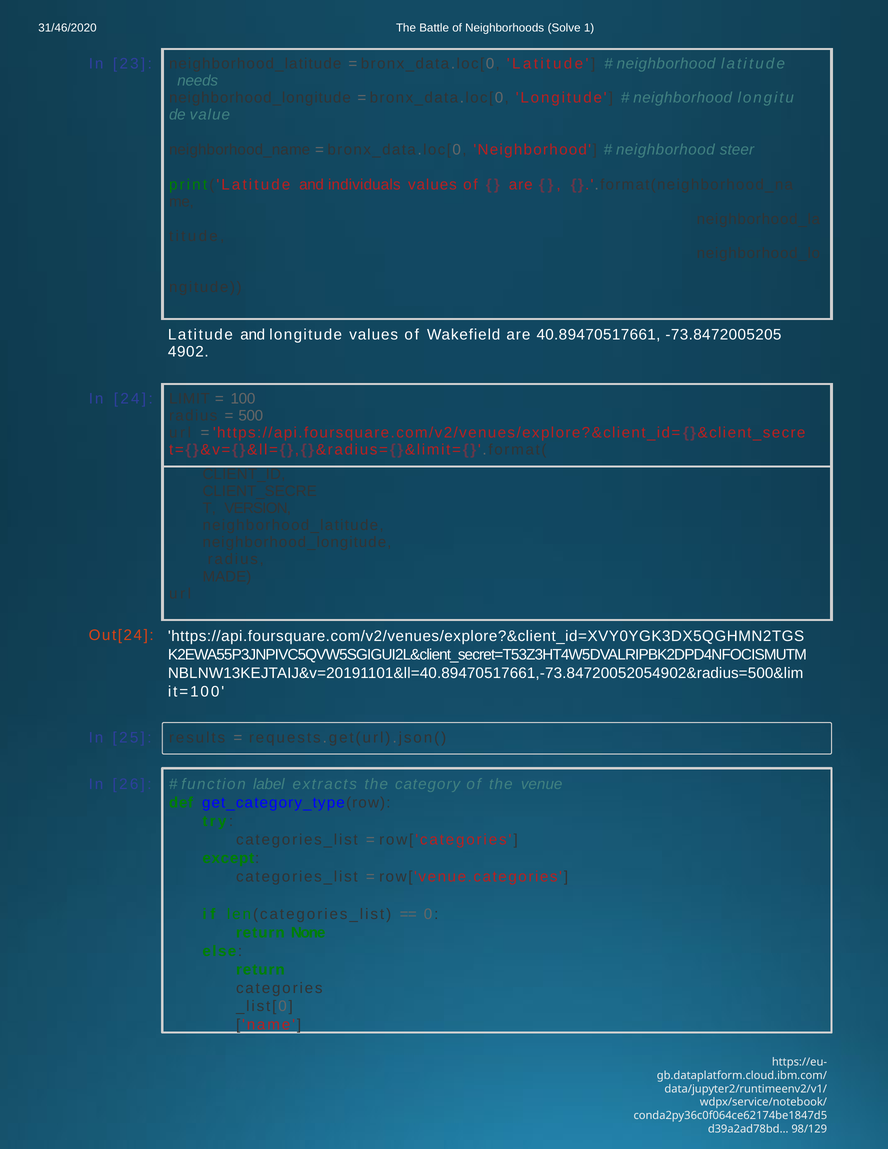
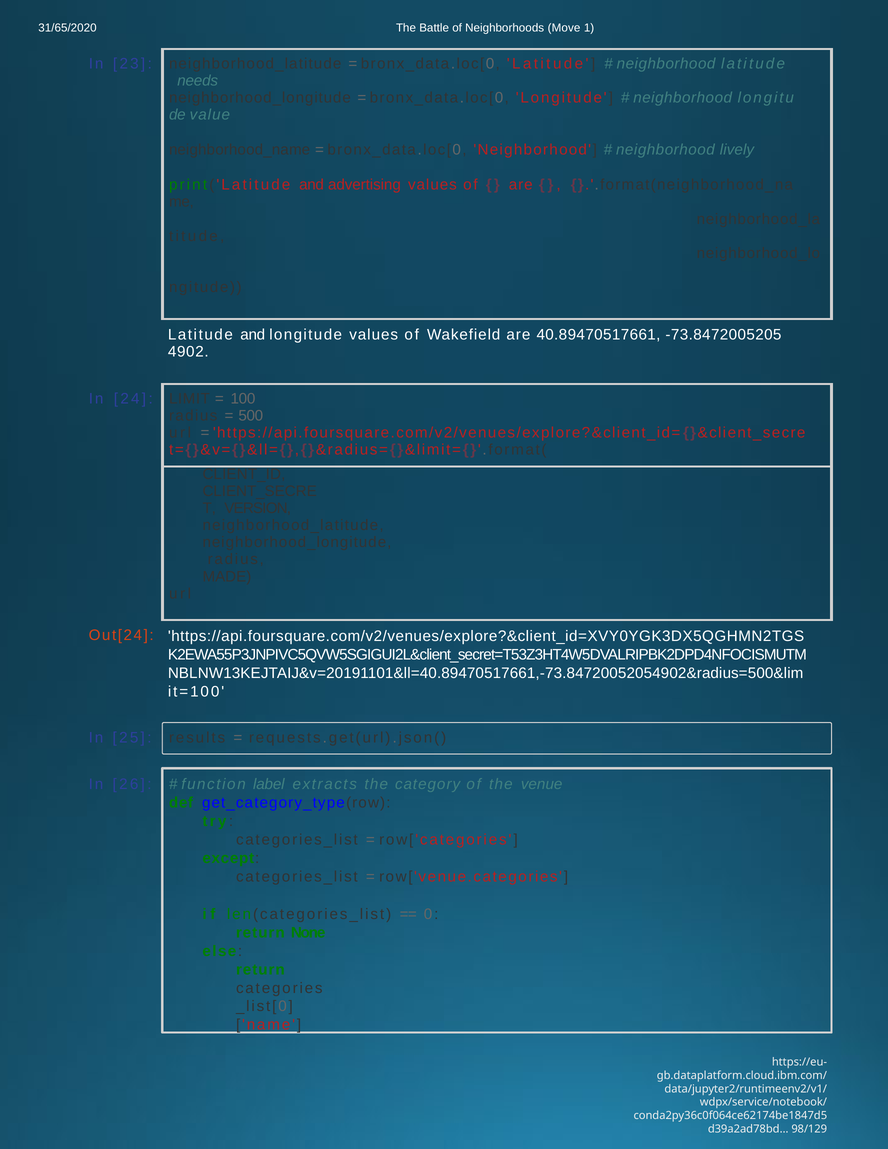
31/46/2020: 31/46/2020 -> 31/65/2020
Solve: Solve -> Move
steer: steer -> lively
individuals: individuals -> advertising
